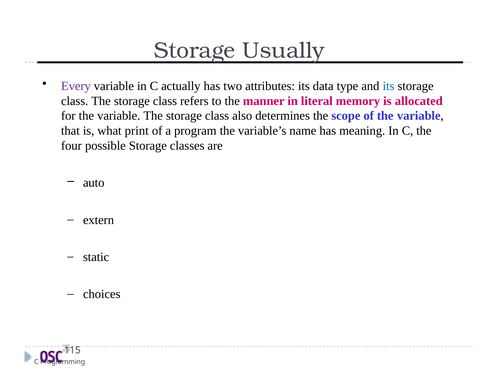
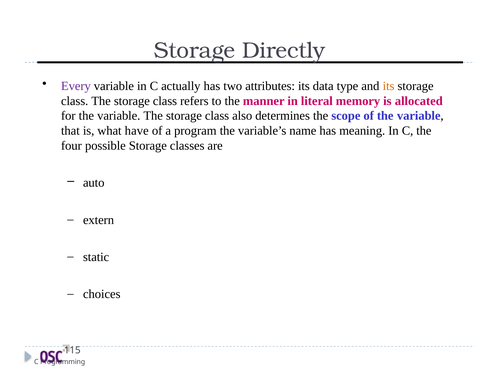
Usually: Usually -> Directly
its at (389, 86) colour: blue -> orange
print: print -> have
